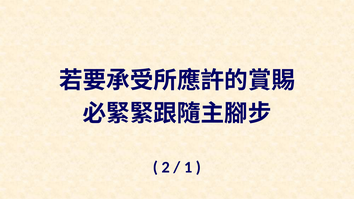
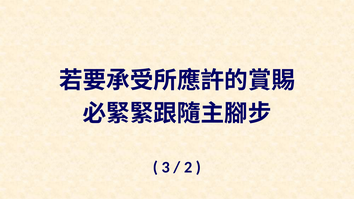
2: 2 -> 3
1: 1 -> 2
